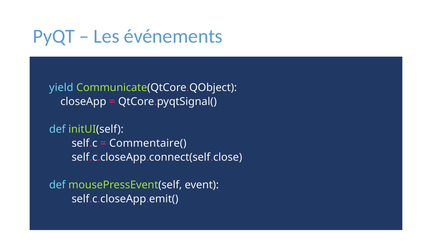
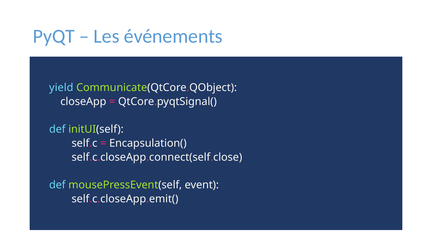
Commentaire(: Commentaire( -> Encapsulation(
